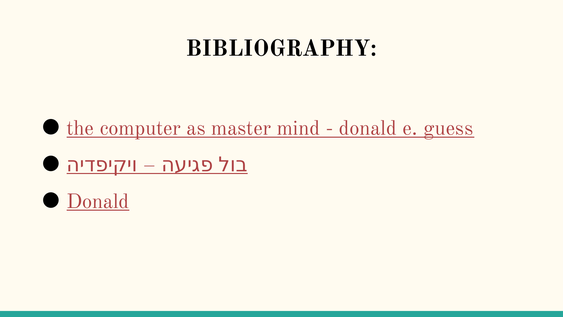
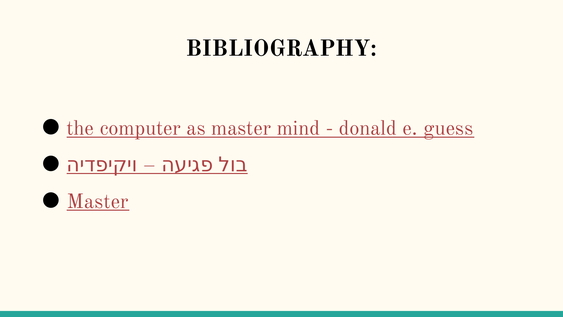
Donald at (98, 201): Donald -> Master
